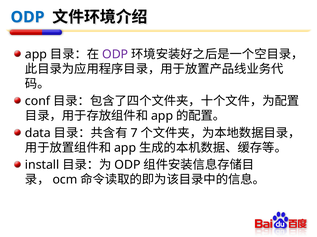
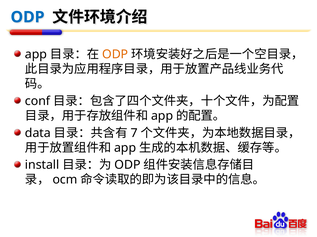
ODP at (115, 54) colour: purple -> orange
